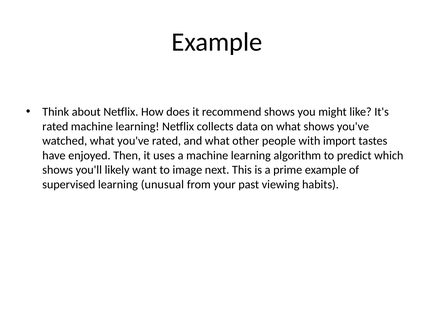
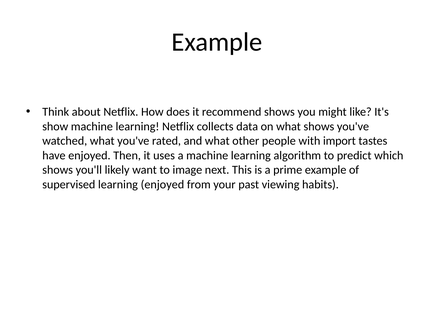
rated at (55, 126): rated -> show
learning unusual: unusual -> enjoyed
